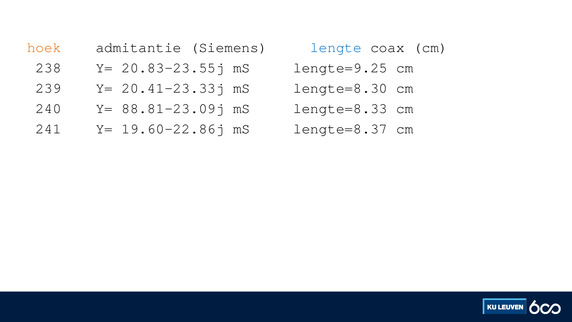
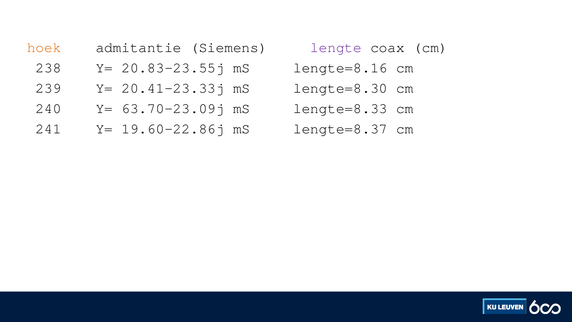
lengte colour: blue -> purple
lengte=9.25: lengte=9.25 -> lengte=8.16
88.81-23.09j: 88.81-23.09j -> 63.70-23.09j
